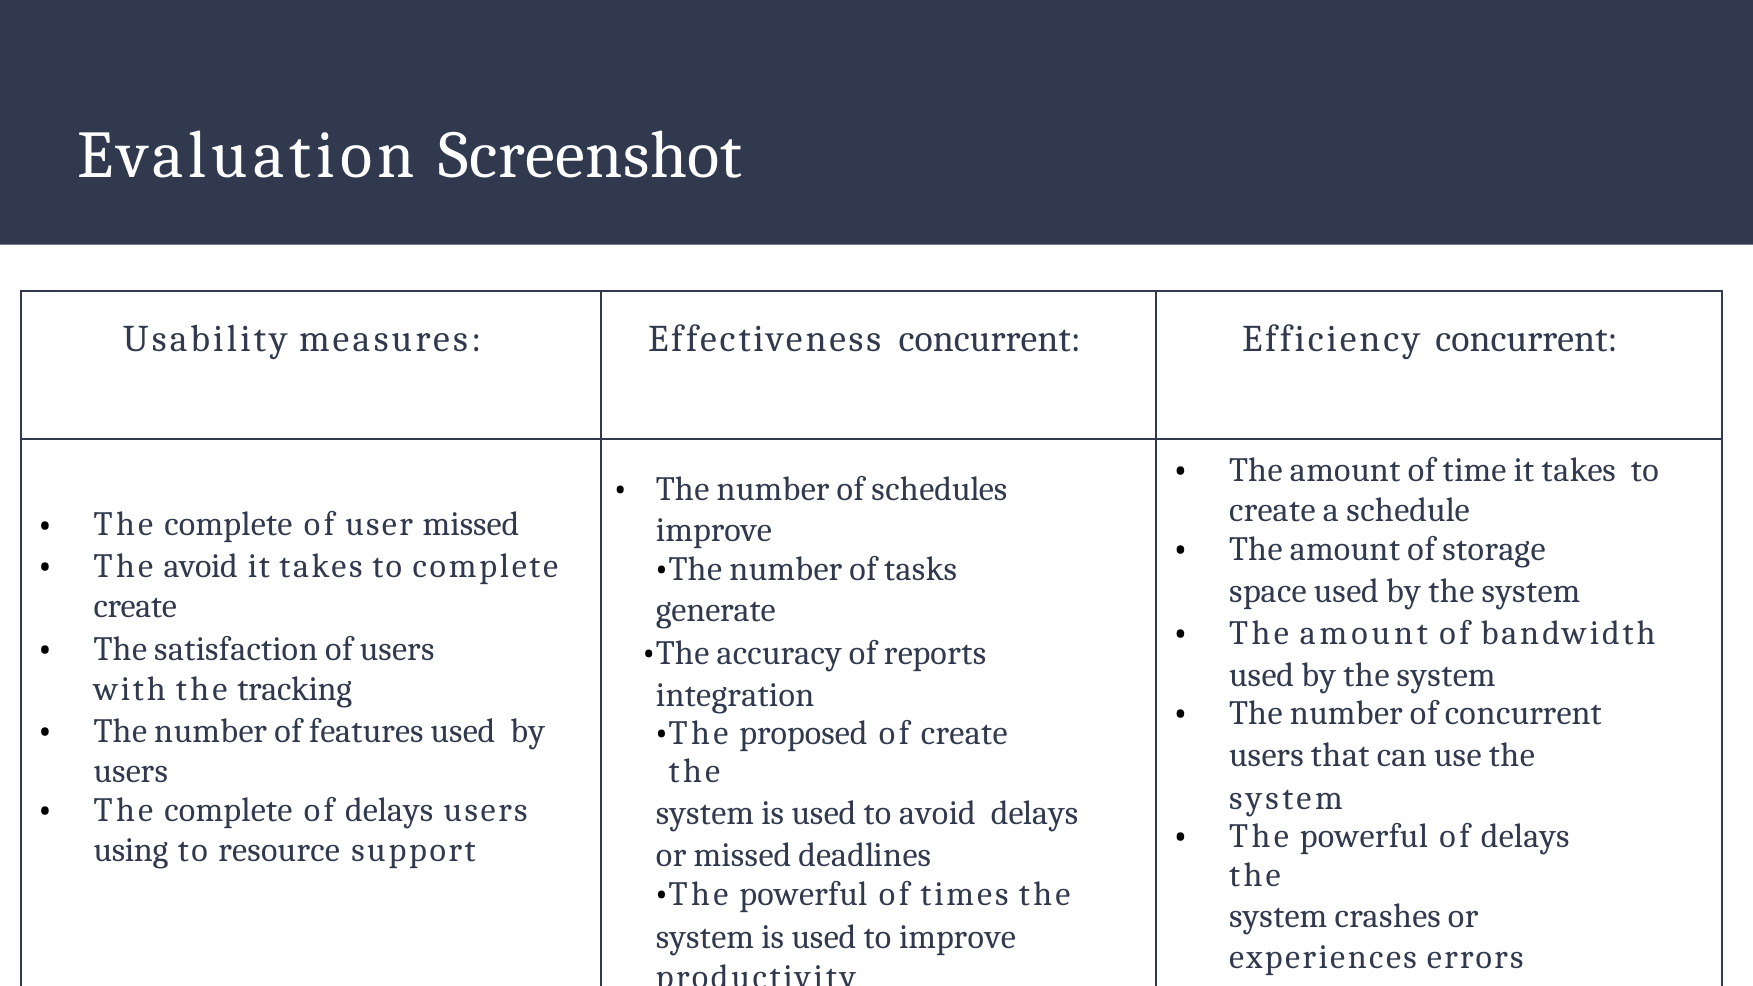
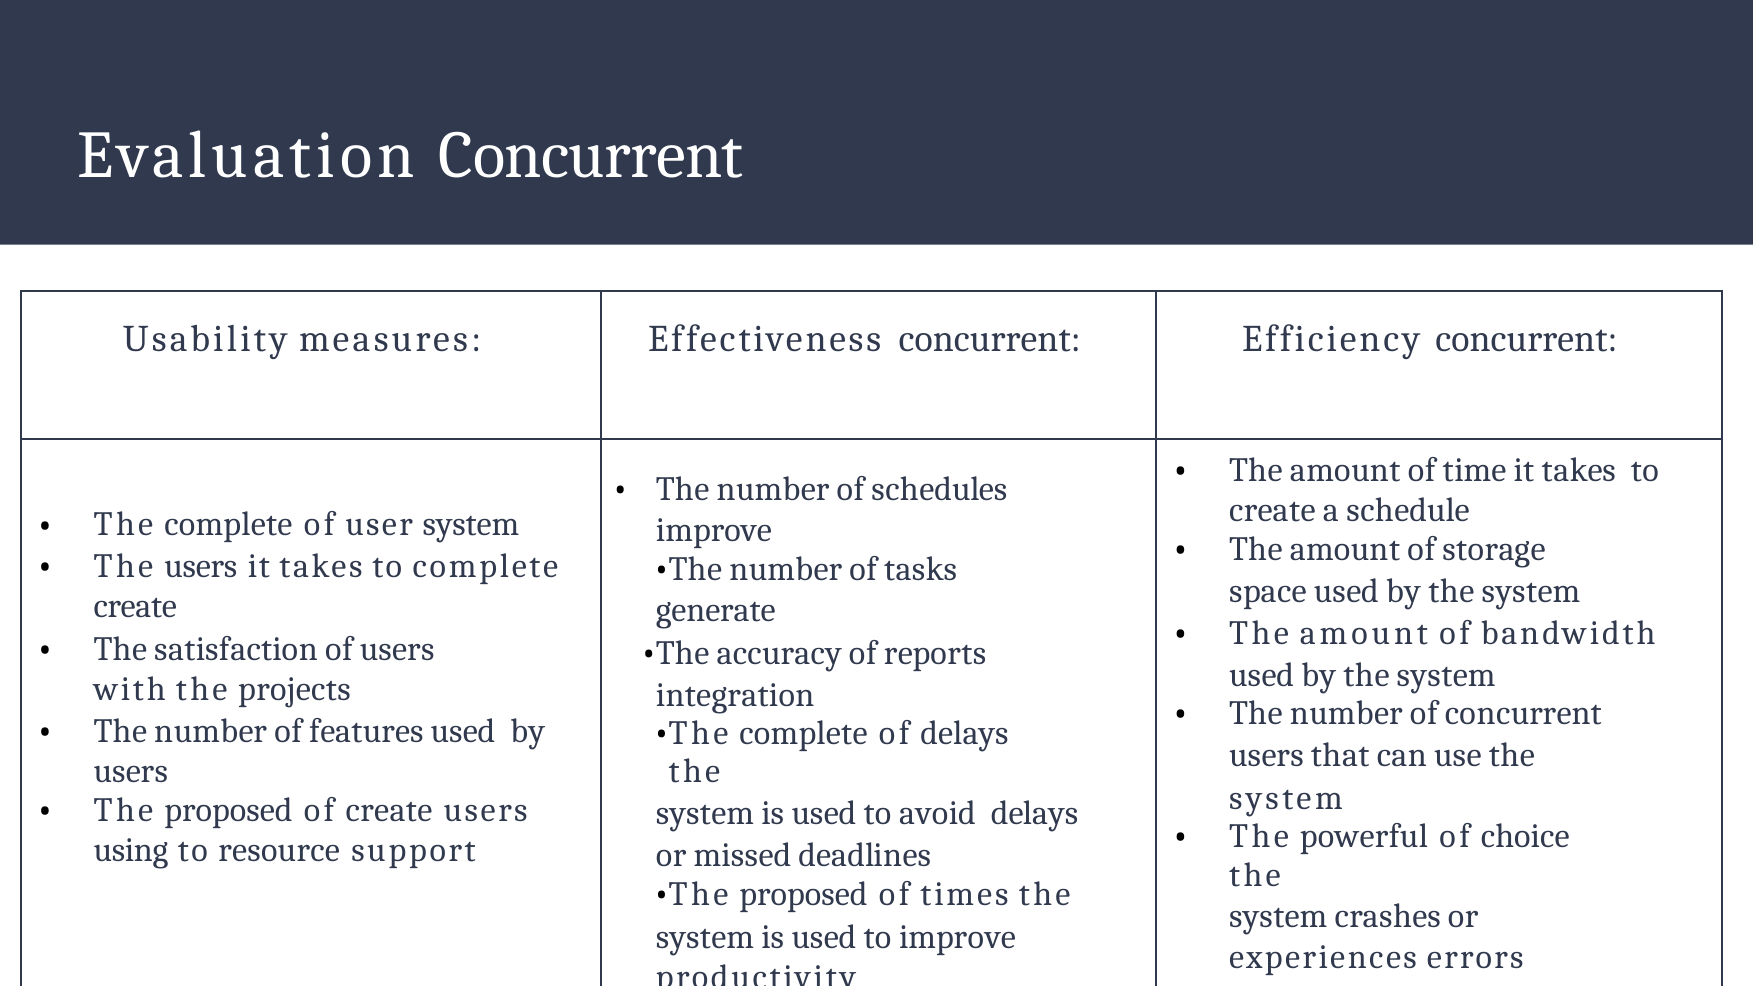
Evaluation Screenshot: Screenshot -> Concurrent
user missed: missed -> system
The avoid: avoid -> users
tracking: tracking -> projects
proposed at (804, 733): proposed -> complete
of create: create -> delays
complete at (228, 810): complete -> proposed
delays at (389, 810): delays -> create
delays at (1525, 836): delays -> choice
powerful at (803, 894): powerful -> proposed
